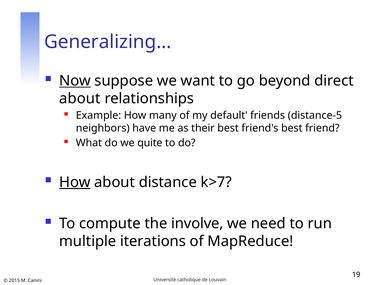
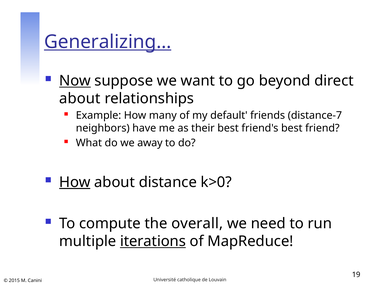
Generalizing… underline: none -> present
distance-5: distance-5 -> distance-7
quite: quite -> away
k>7: k>7 -> k>0
involve: involve -> overall
iterations underline: none -> present
